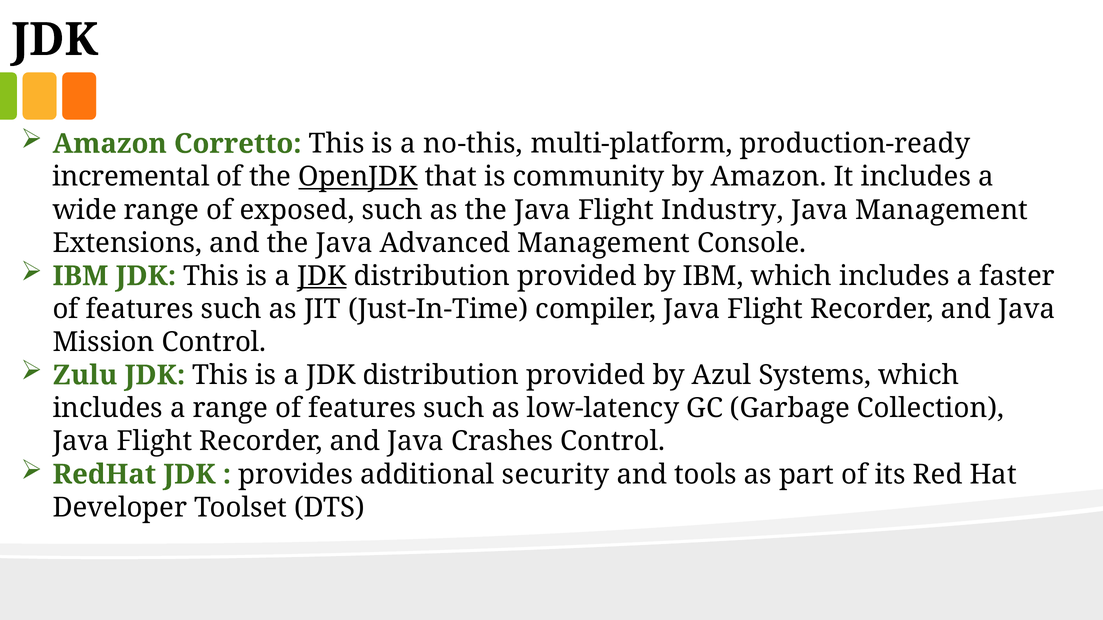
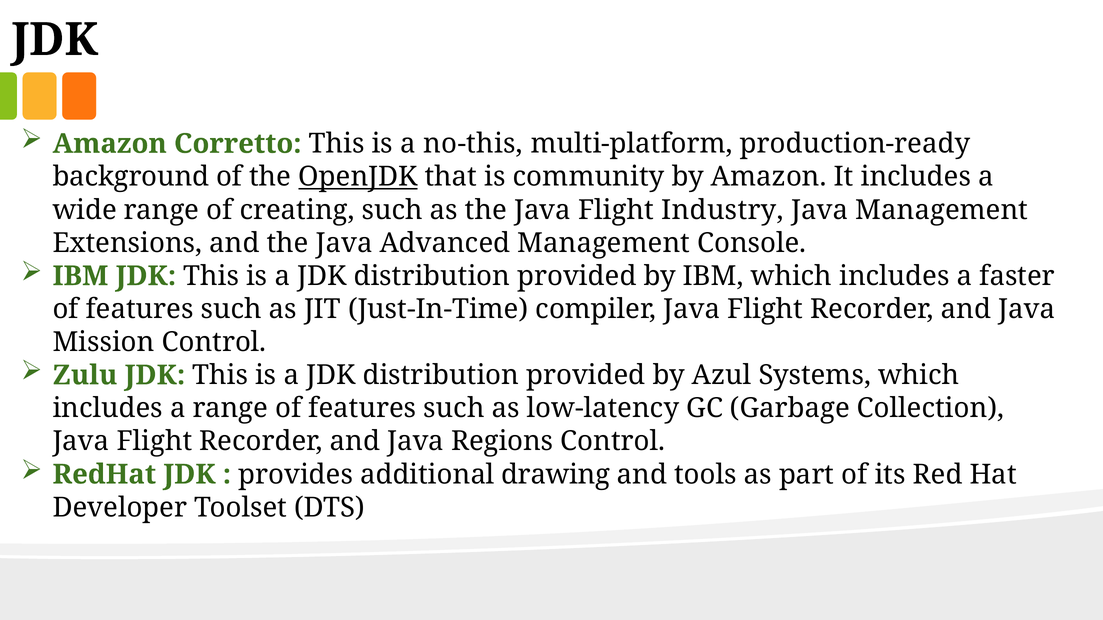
incremental: incremental -> background
exposed: exposed -> creating
JDK at (322, 276) underline: present -> none
Crashes: Crashes -> Regions
security: security -> drawing
